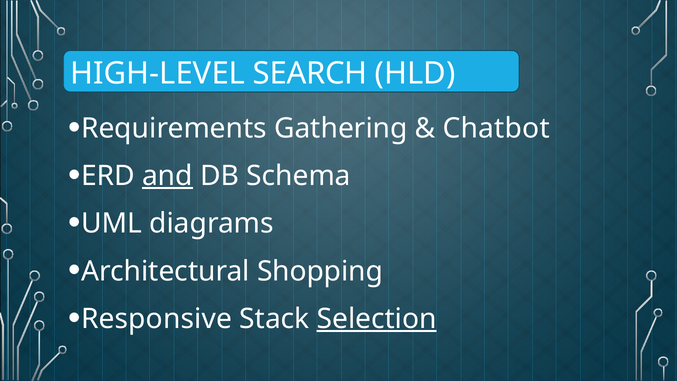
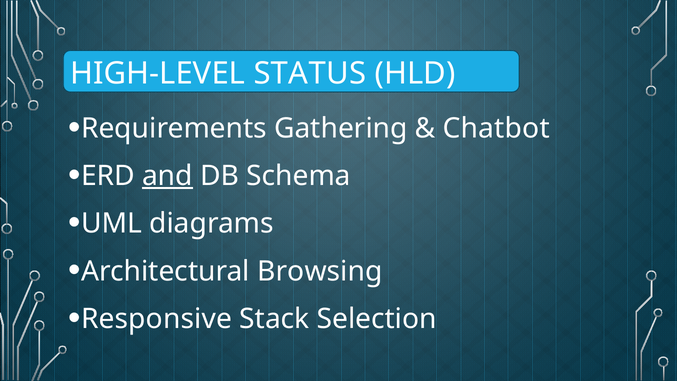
SEARCH: SEARCH -> STATUS
Shopping: Shopping -> Browsing
Selection underline: present -> none
